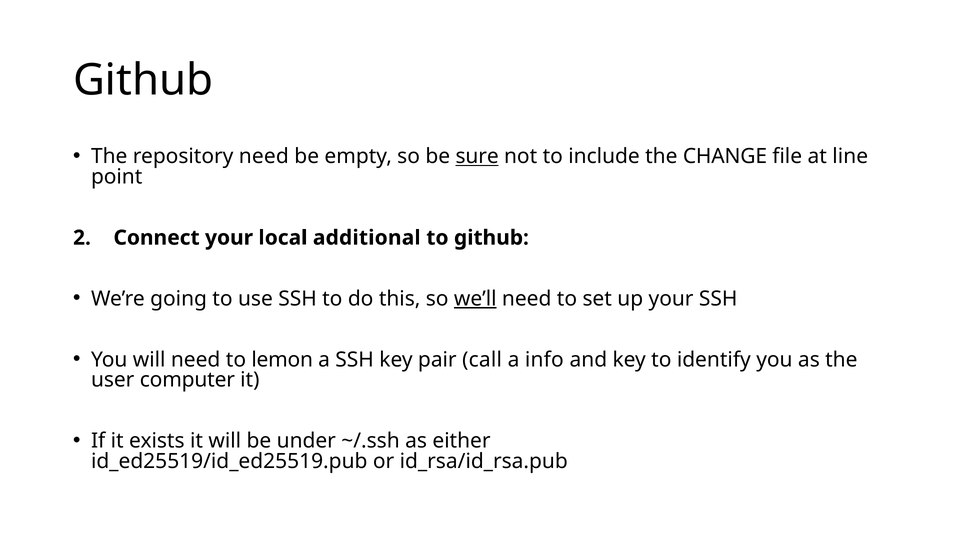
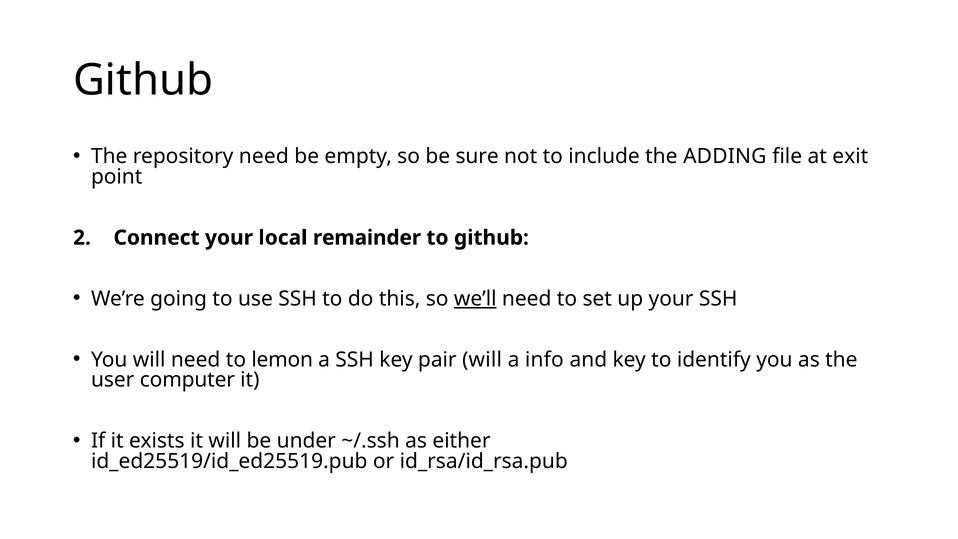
sure underline: present -> none
CHANGE: CHANGE -> ADDING
line: line -> exit
additional: additional -> remainder
pair call: call -> will
